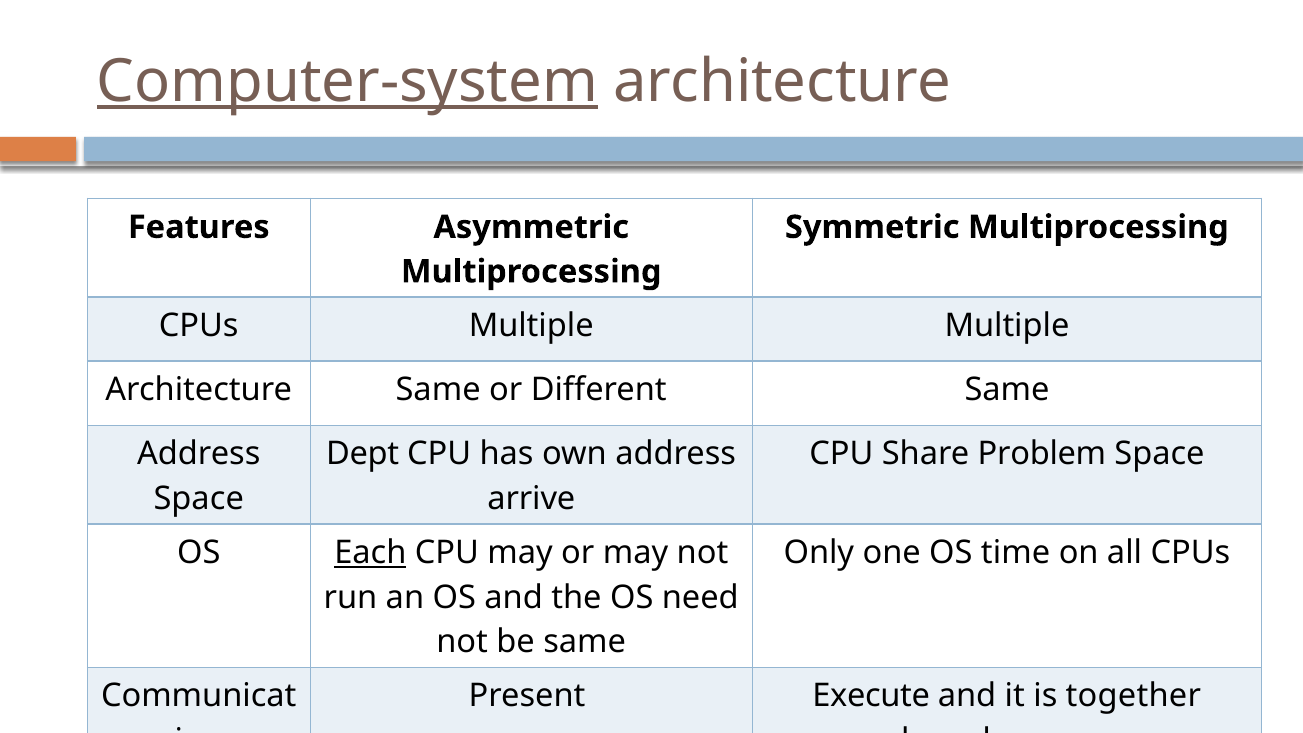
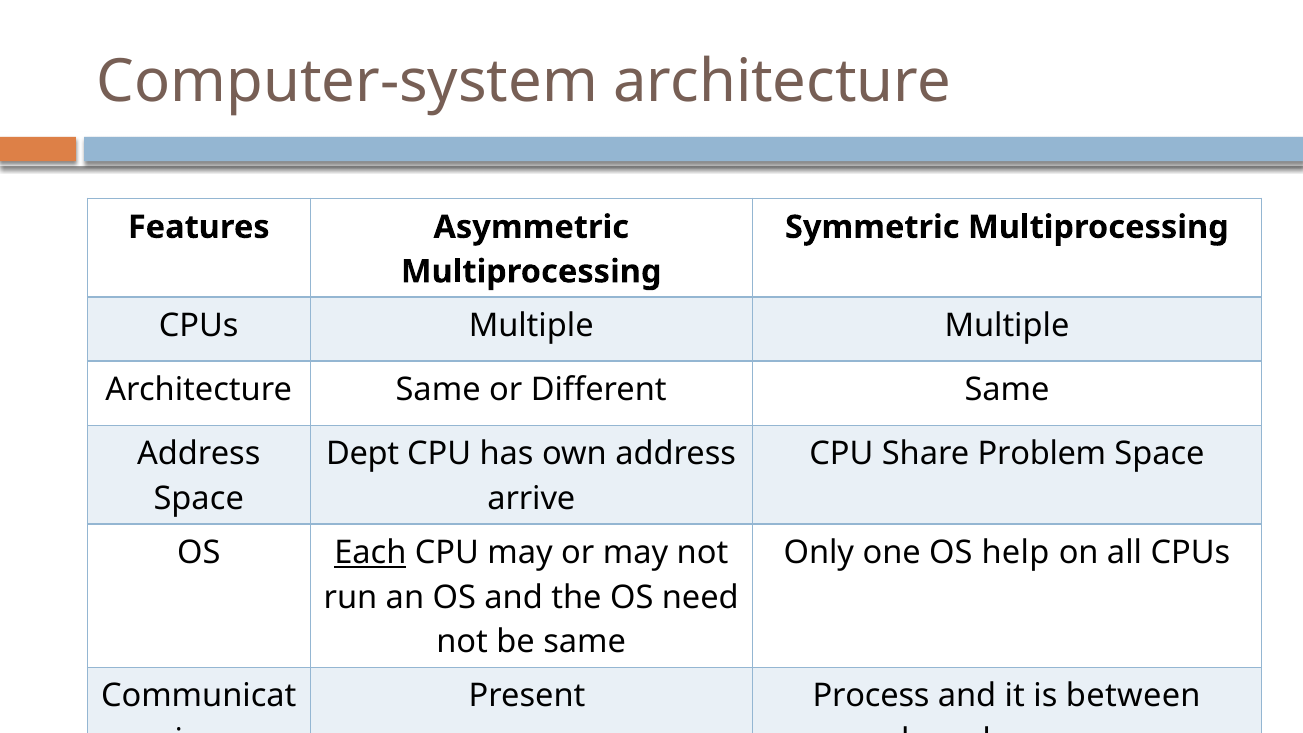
Computer-system underline: present -> none
time: time -> help
Execute: Execute -> Process
together: together -> between
